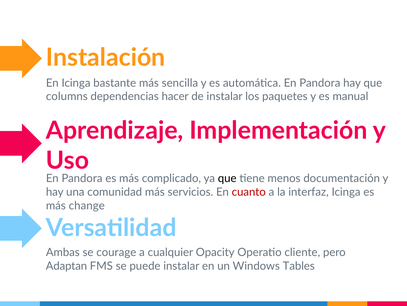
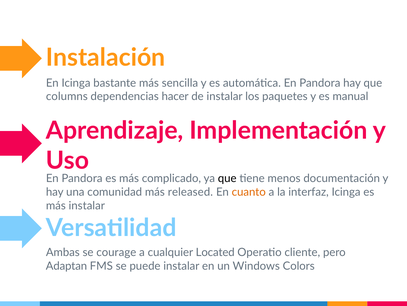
servicios: servicios -> released
cuanto colour: red -> orange
más change: change -> instalar
Opacity: Opacity -> Located
Tables: Tables -> Colors
